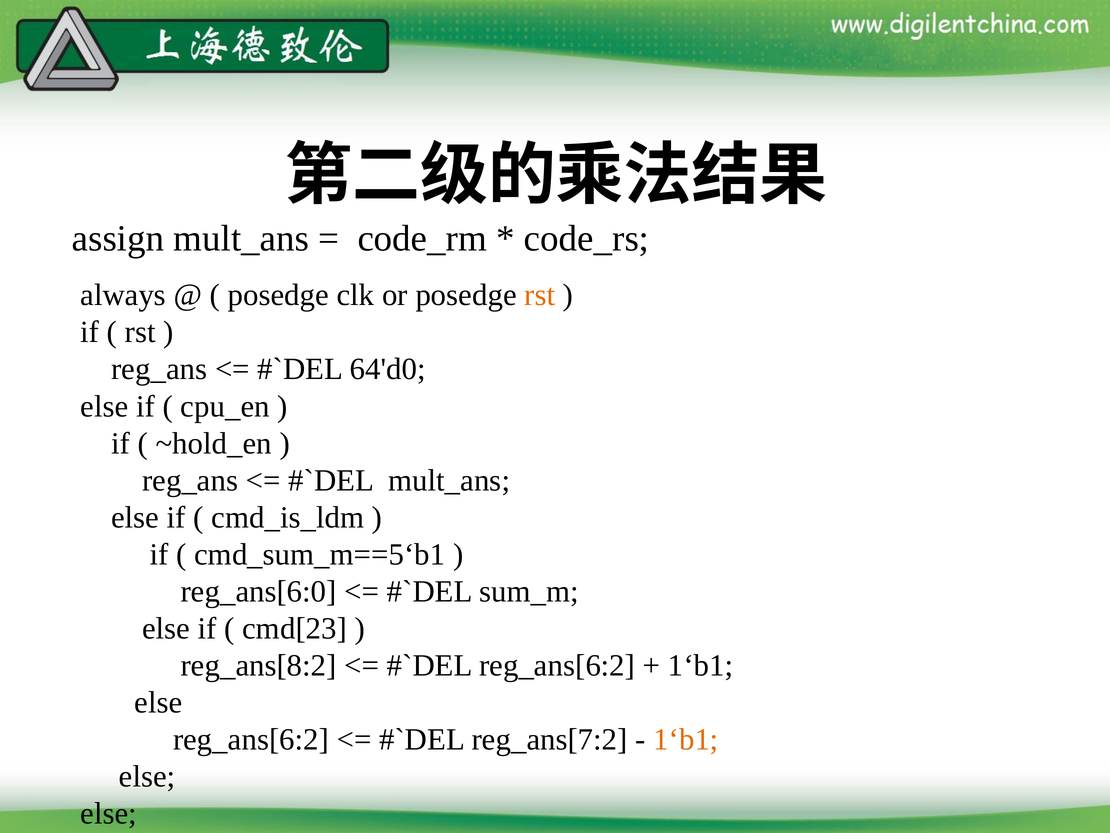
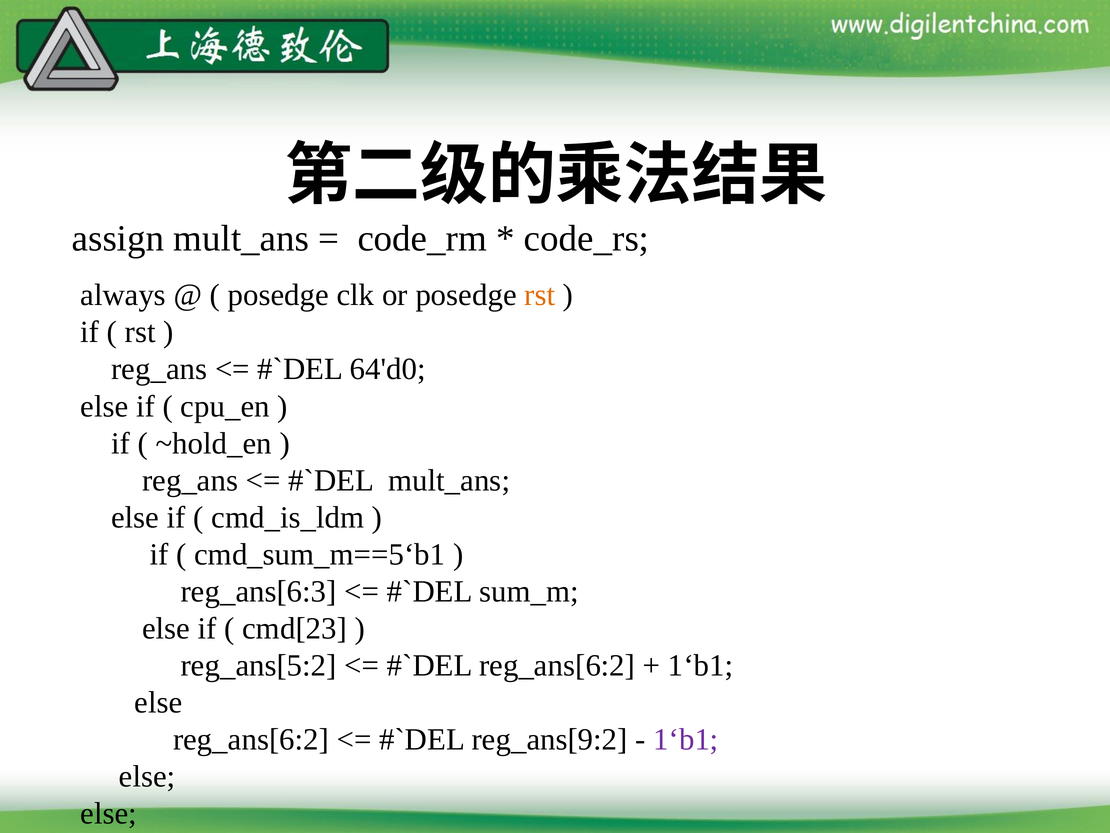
reg_ans[6:0: reg_ans[6:0 -> reg_ans[6:3
reg_ans[8:2: reg_ans[8:2 -> reg_ans[5:2
reg_ans[7:2: reg_ans[7:2 -> reg_ans[9:2
1‘b1 at (686, 739) colour: orange -> purple
